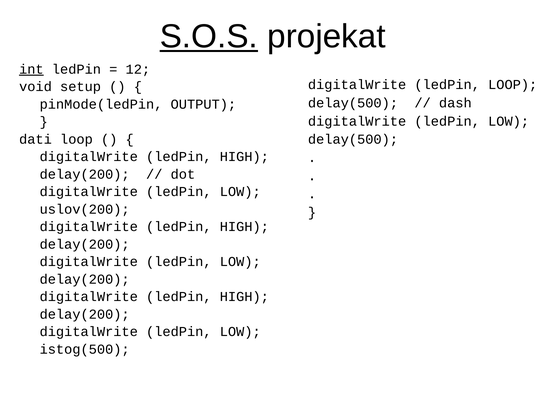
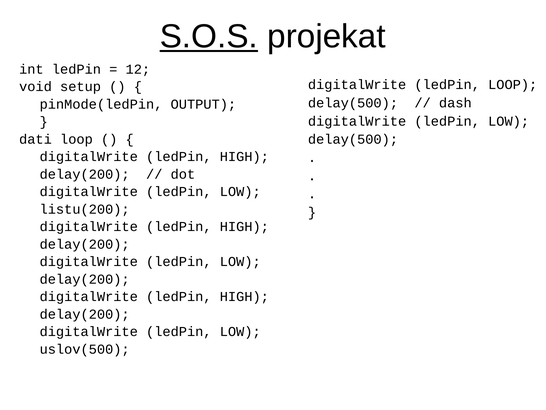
int underline: present -> none
uslov(200: uslov(200 -> listu(200
istog(500: istog(500 -> uslov(500
